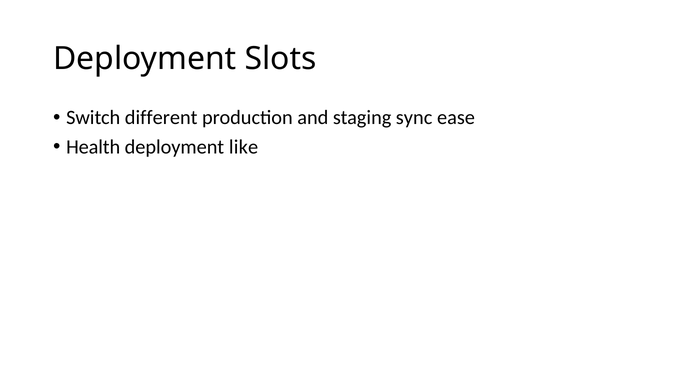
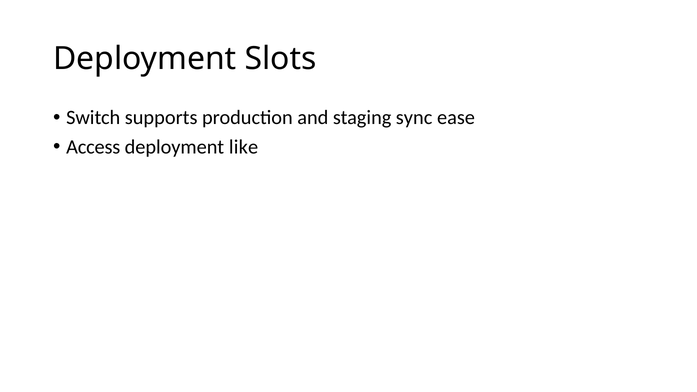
different: different -> supports
Health: Health -> Access
